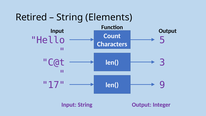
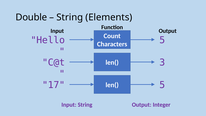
Retired: Retired -> Double
len( 9: 9 -> 5
